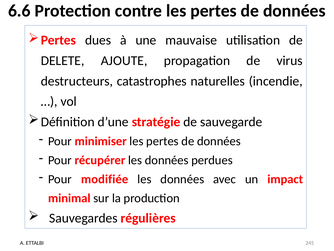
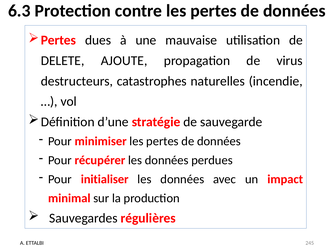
6.6: 6.6 -> 6.3
modifiée: modifiée -> initialiser
